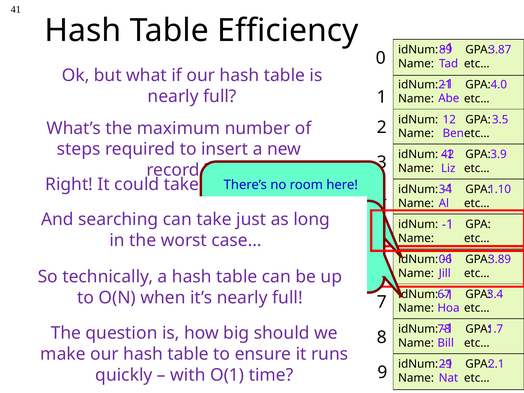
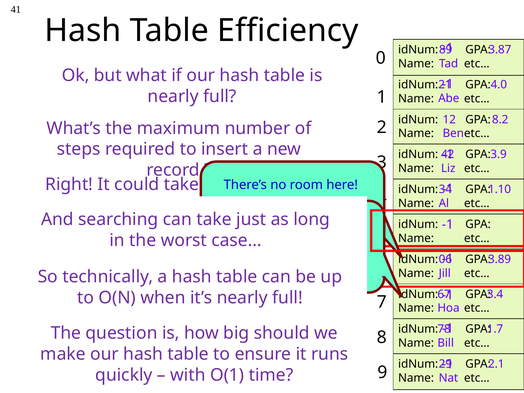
3.5: 3.5 -> 8.2
